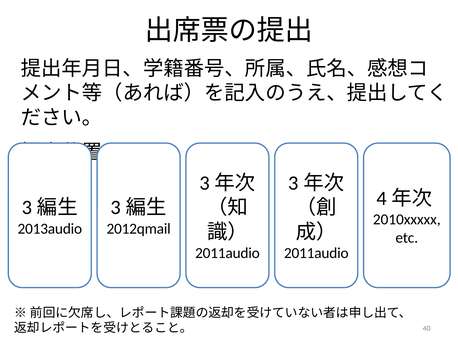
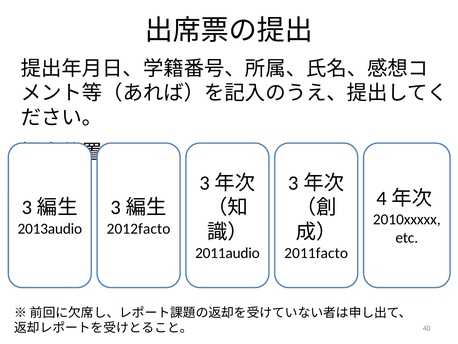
2012qmail: 2012qmail -> 2012facto
2011audio at (316, 253): 2011audio -> 2011facto
